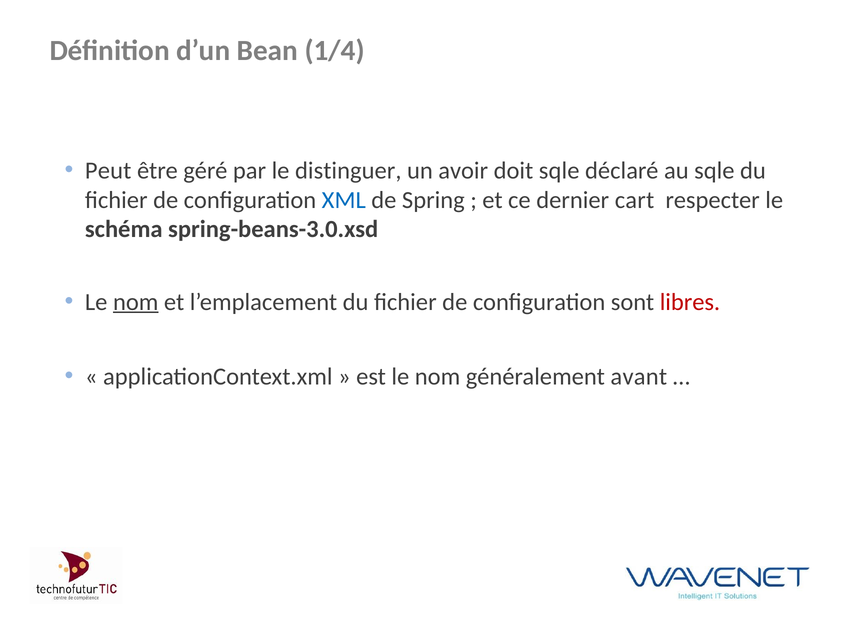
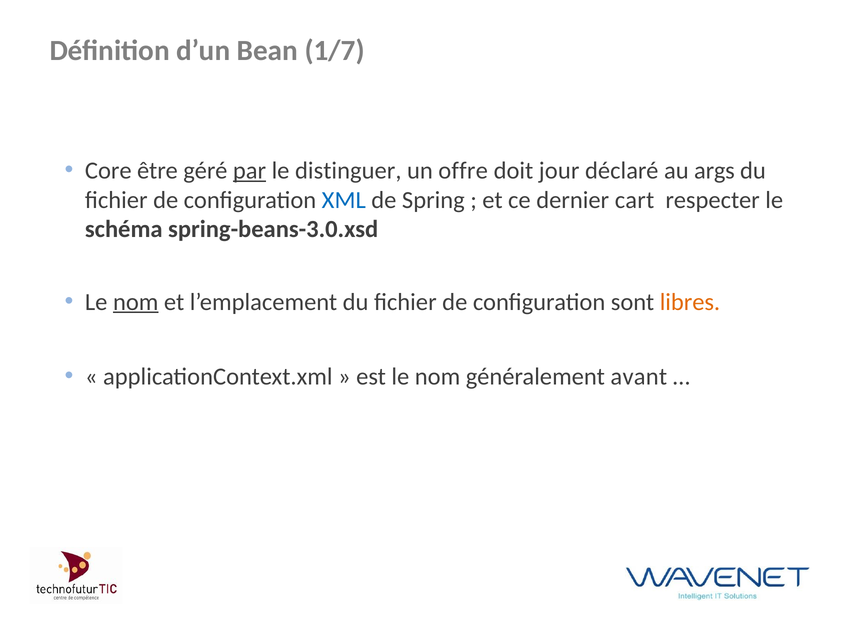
1/4: 1/4 -> 1/7
Peut: Peut -> Core
par underline: none -> present
avoir: avoir -> offre
doit sqle: sqle -> jour
au sqle: sqle -> args
libres colour: red -> orange
